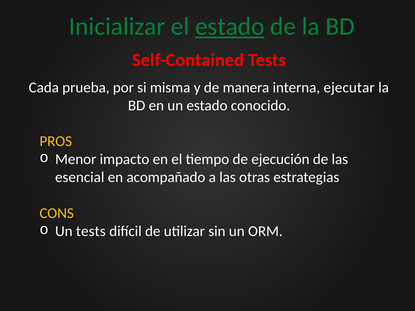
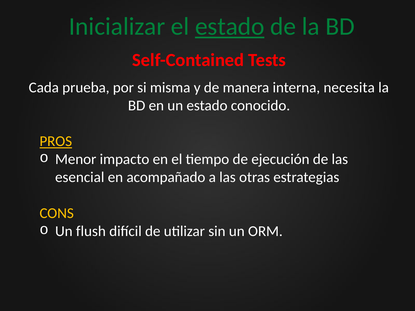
ejecutar: ejecutar -> necesita
PROS underline: none -> present
Un tests: tests -> flush
